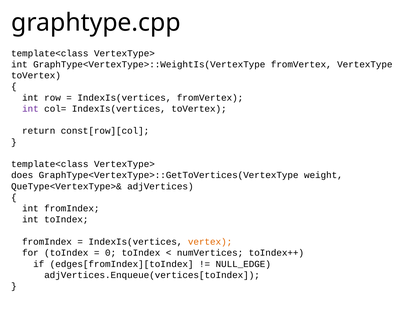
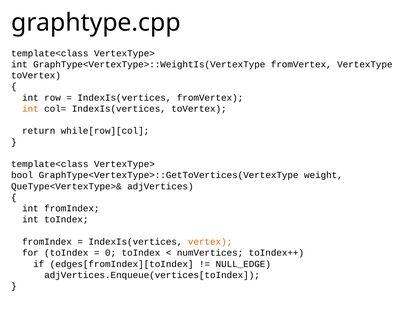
int at (30, 109) colour: purple -> orange
const[row][col: const[row][col -> while[row][col
does: does -> bool
